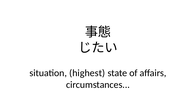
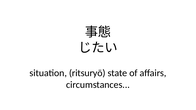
highest: highest -> ritsuryō
